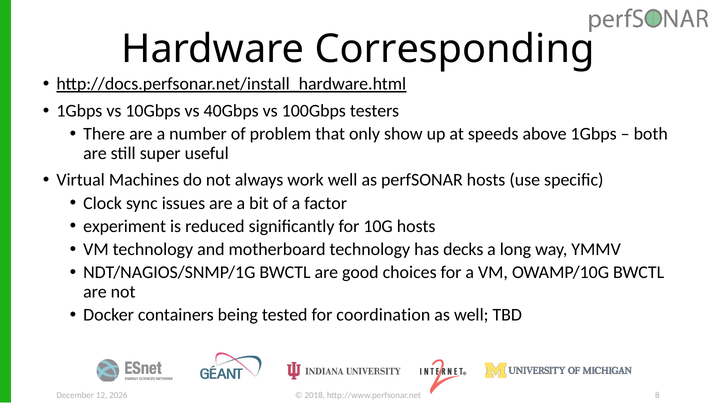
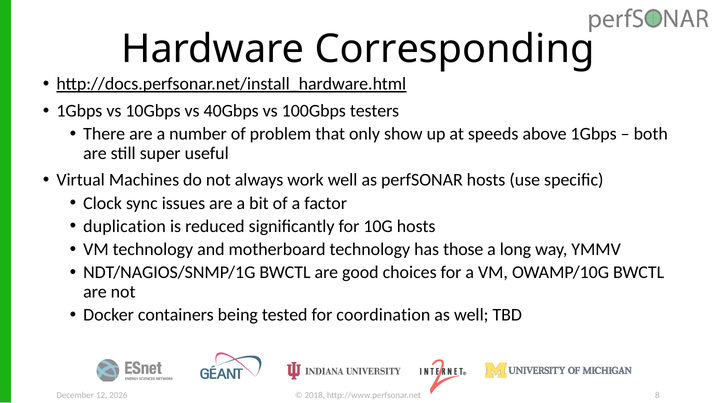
experiment: experiment -> duplication
decks: decks -> those
